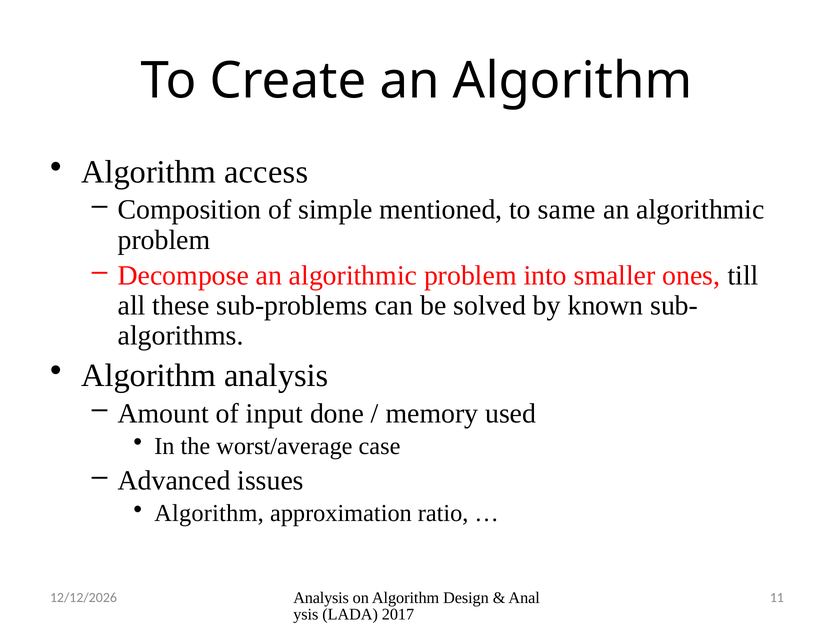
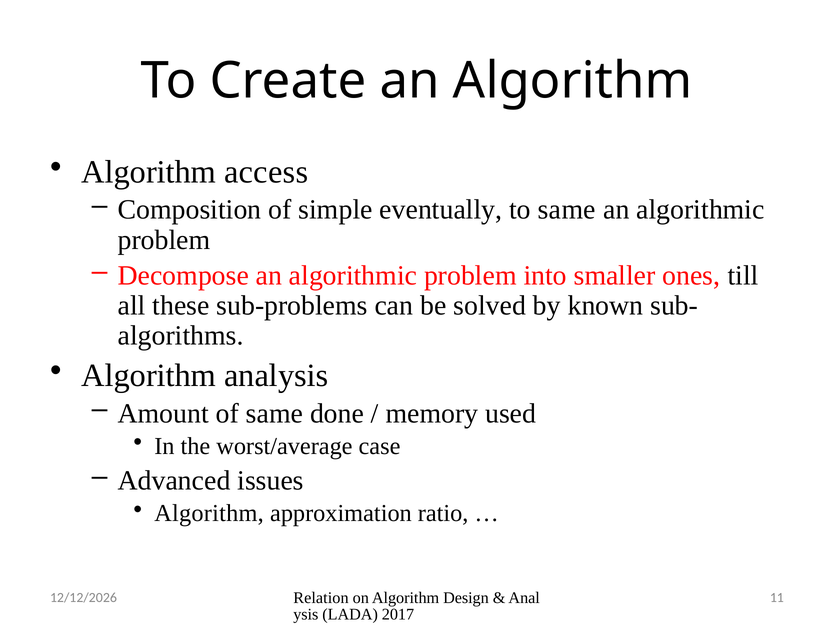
mentioned: mentioned -> eventually
of input: input -> same
Analysis at (321, 597): Analysis -> Relation
